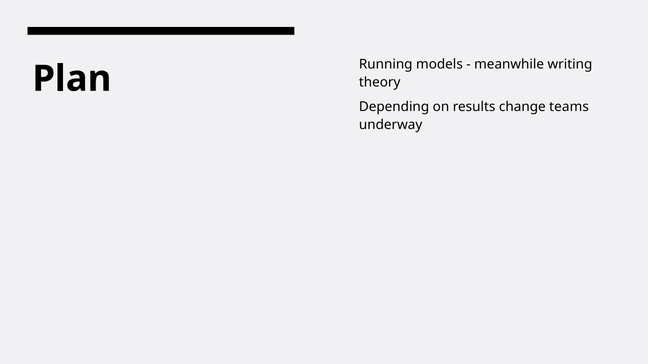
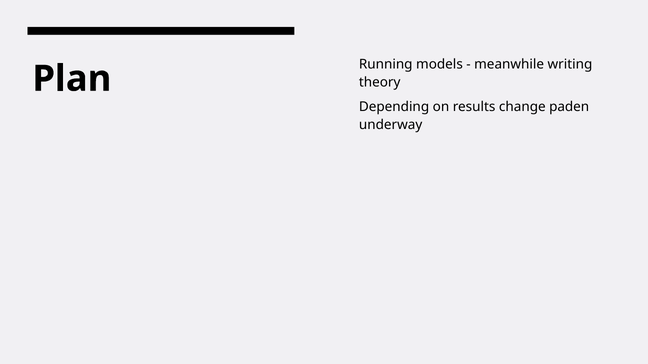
teams: teams -> paden
